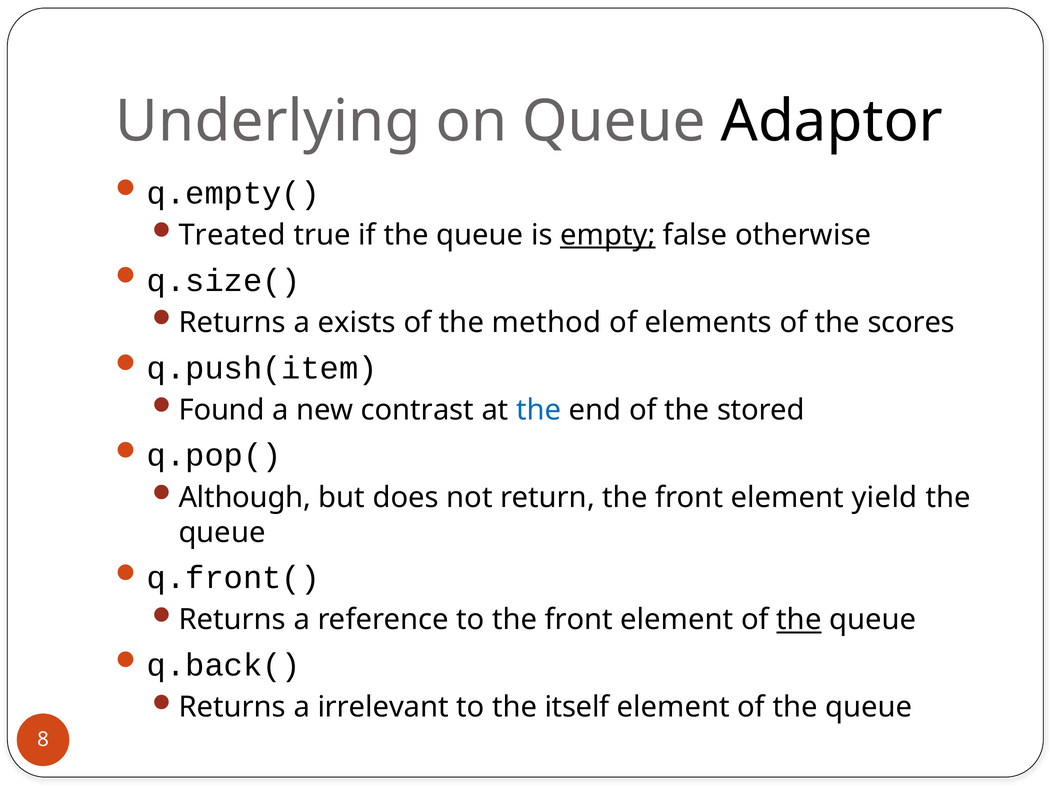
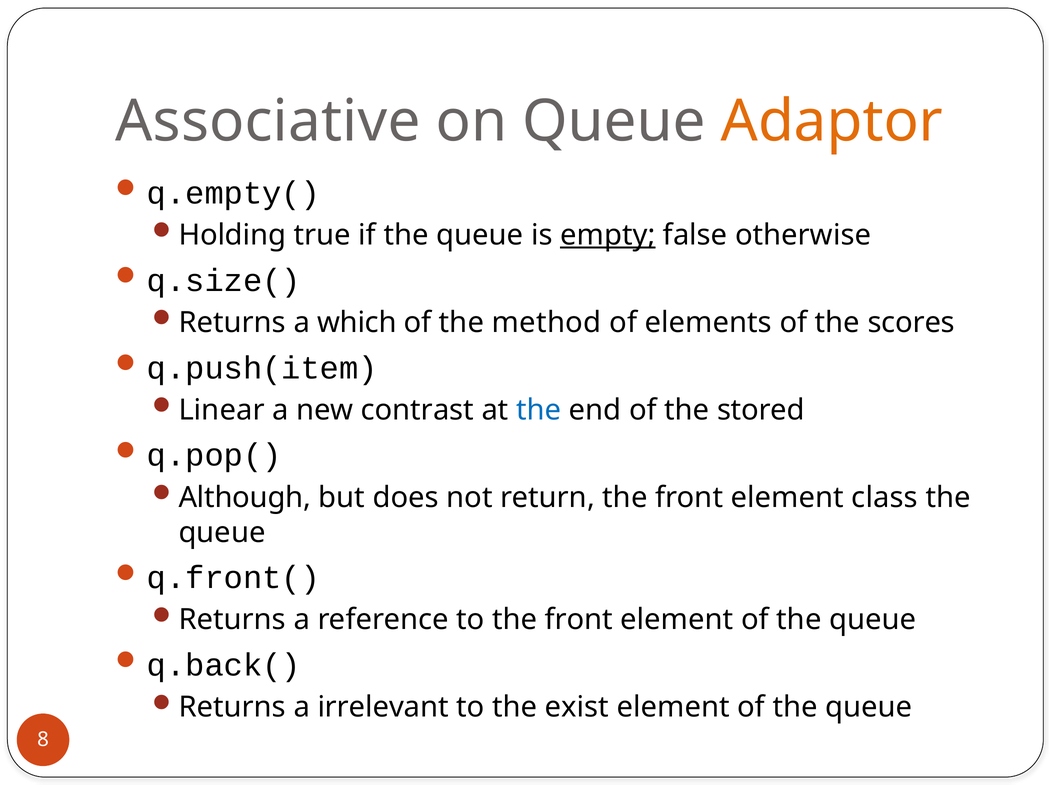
Underlying: Underlying -> Associative
Adaptor colour: black -> orange
Treated: Treated -> Holding
exists: exists -> which
Found: Found -> Linear
yield: yield -> class
the at (799, 620) underline: present -> none
itself: itself -> exist
